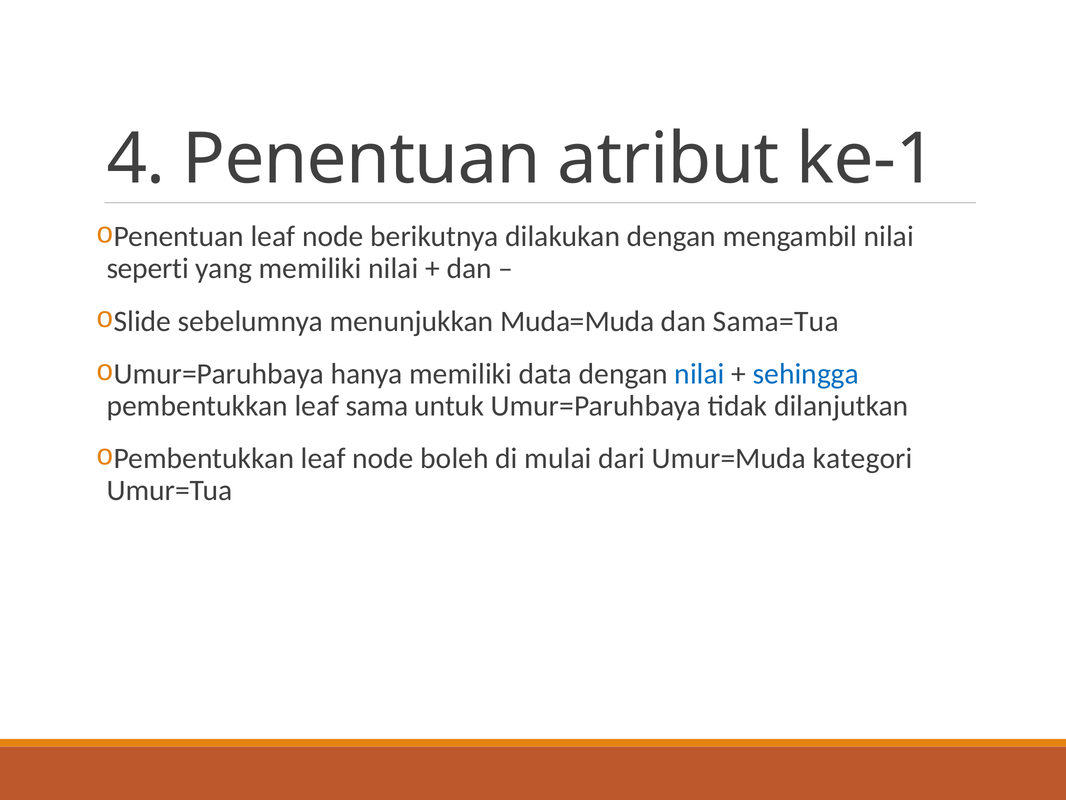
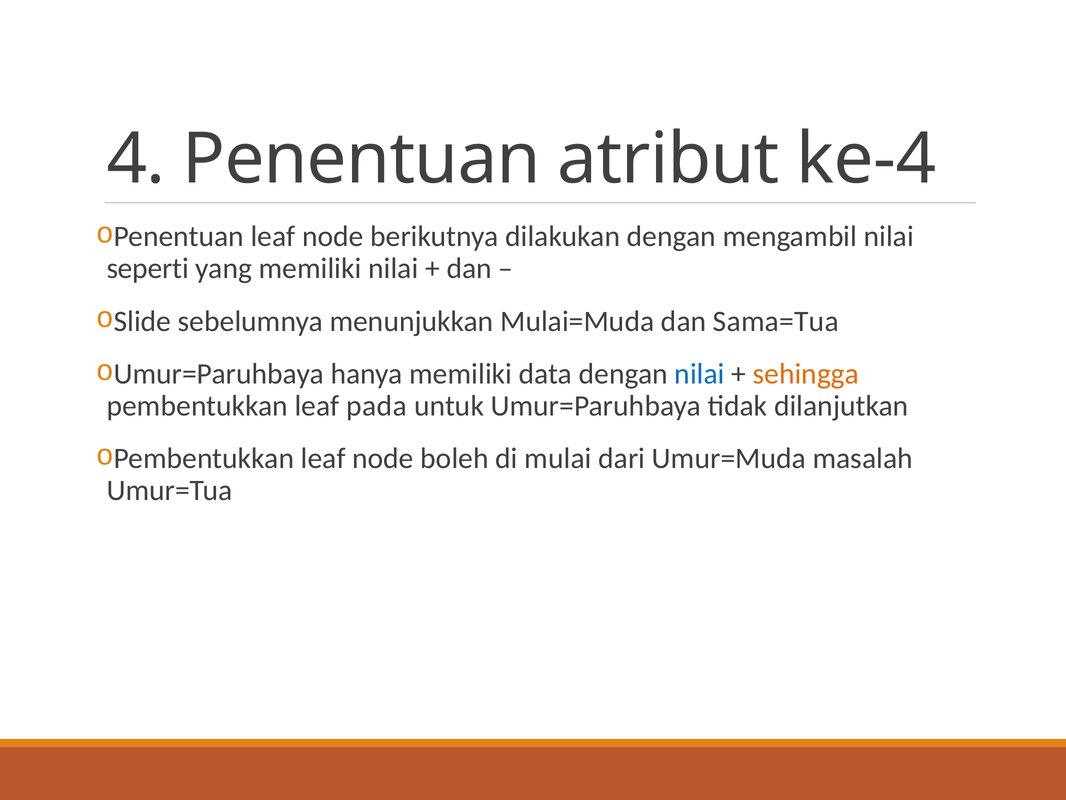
ke-1: ke-1 -> ke-4
Muda=Muda: Muda=Muda -> Mulai=Muda
sehingga colour: blue -> orange
sama: sama -> pada
kategori: kategori -> masalah
